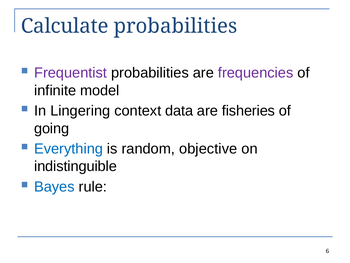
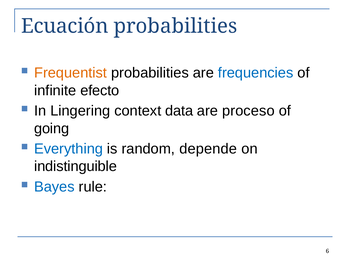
Calculate: Calculate -> Ecuación
Frequentist colour: purple -> orange
frequencies colour: purple -> blue
model: model -> efecto
fisheries: fisheries -> proceso
objective: objective -> depende
